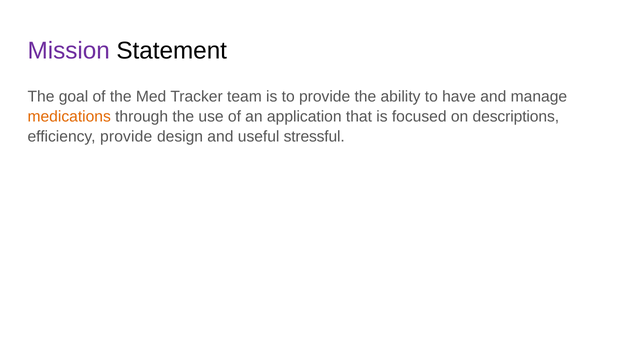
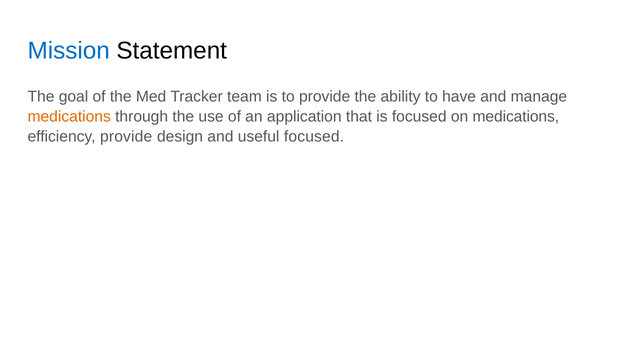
Mission colour: purple -> blue
on descriptions: descriptions -> medications
useful stressful: stressful -> focused
